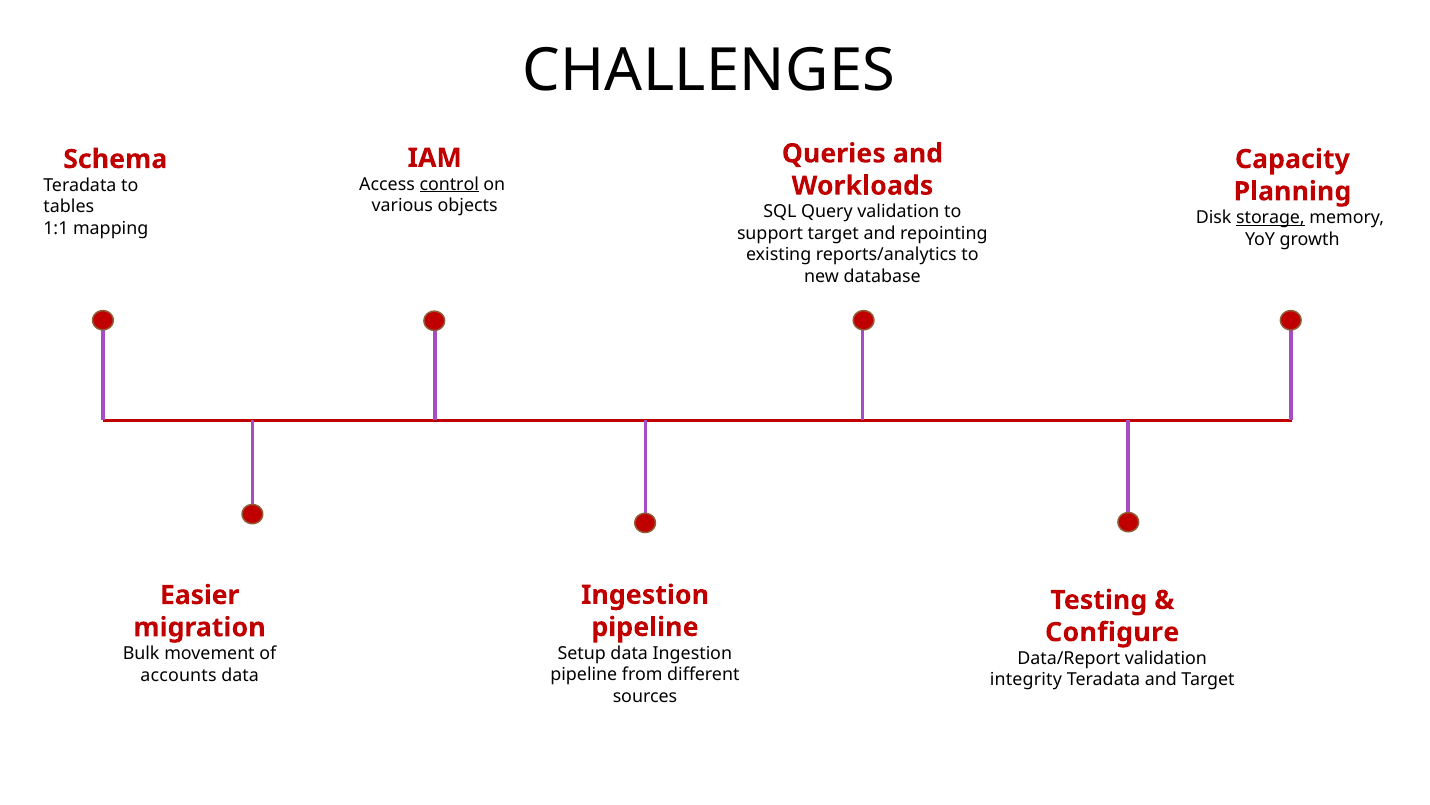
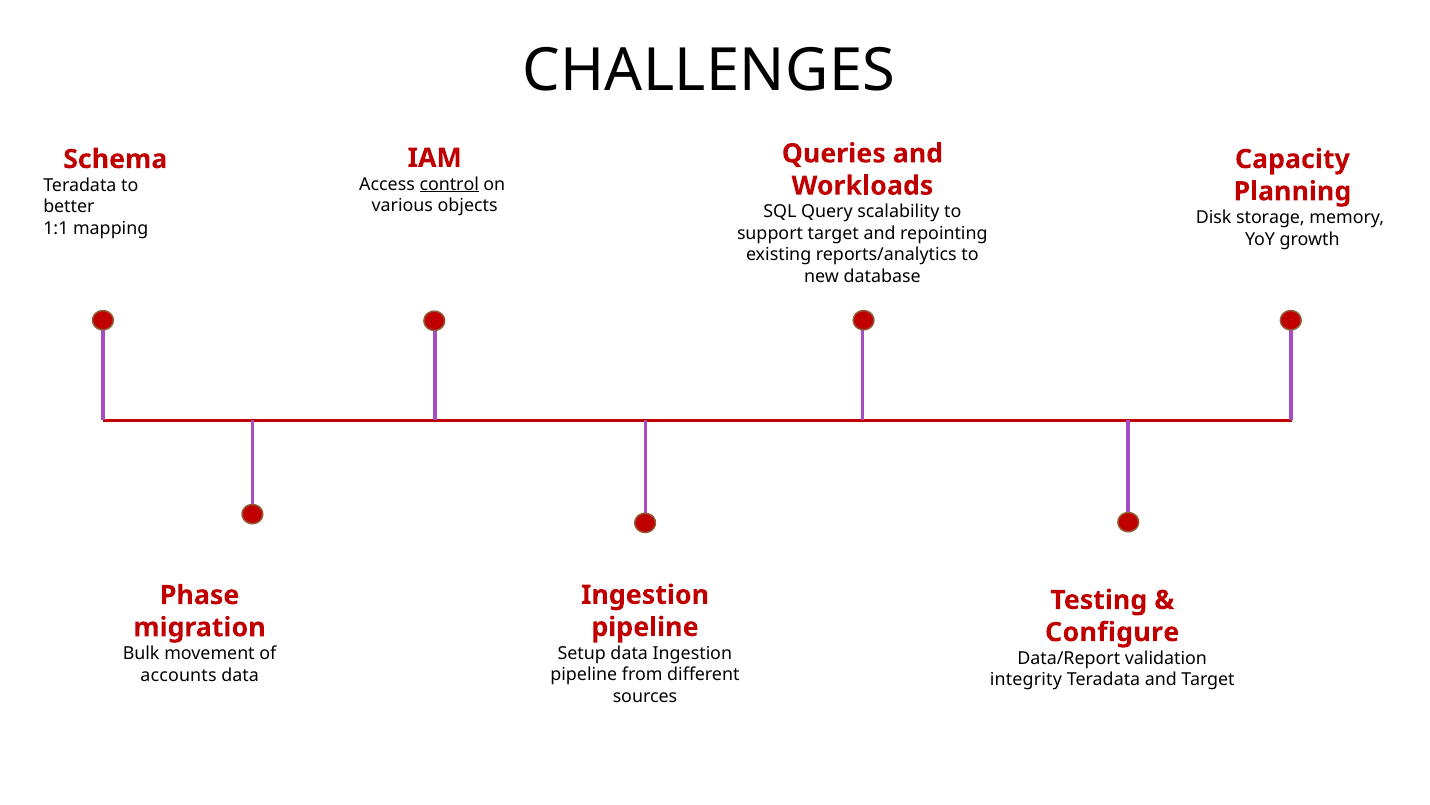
tables: tables -> better
Query validation: validation -> scalability
storage underline: present -> none
Easier: Easier -> Phase
